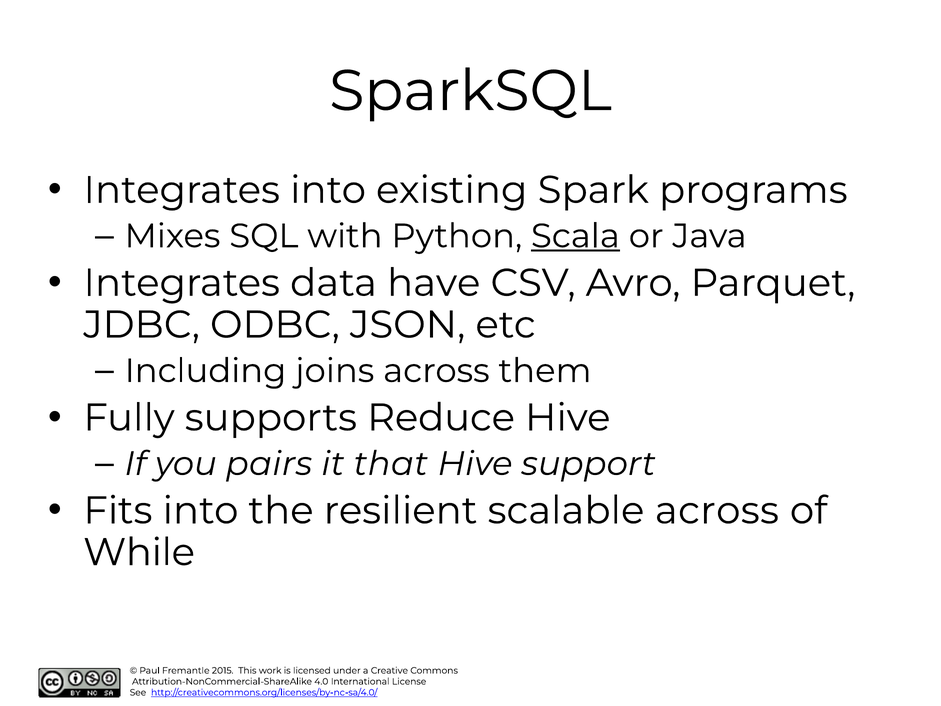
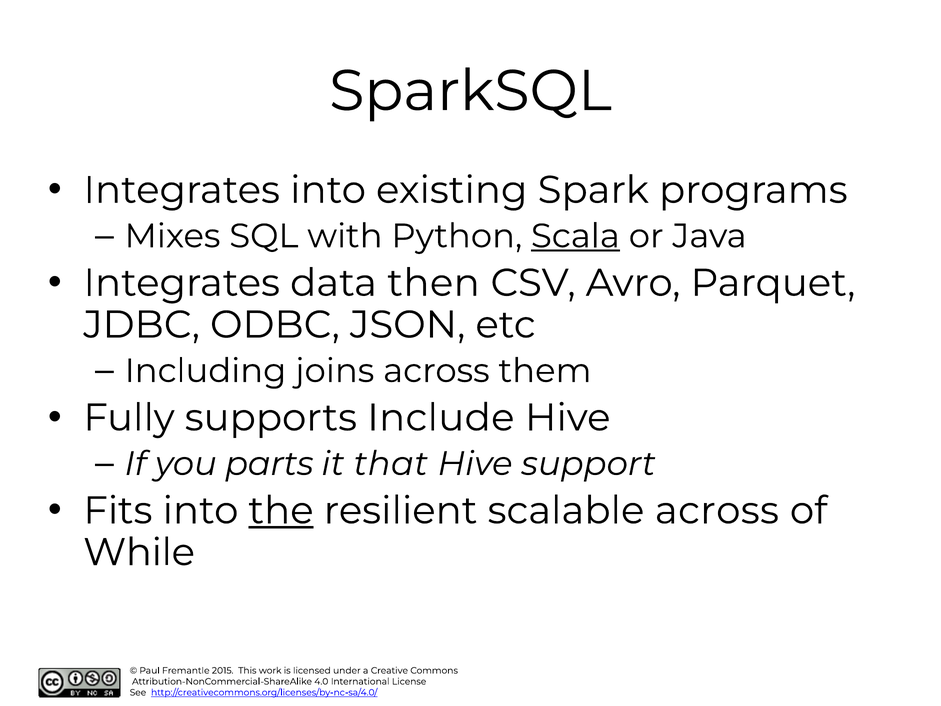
have: have -> then
Reduce: Reduce -> Include
pairs: pairs -> parts
the underline: none -> present
